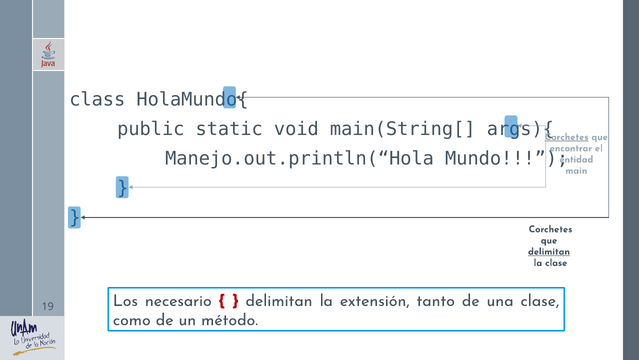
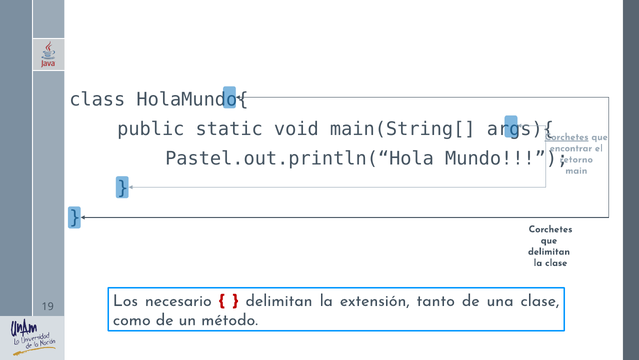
Manejo.out.println(“Hola: Manejo.out.println(“Hola -> Pastel.out.println(“Hola
entidad: entidad -> retorno
delimitan at (549, 251) underline: present -> none
